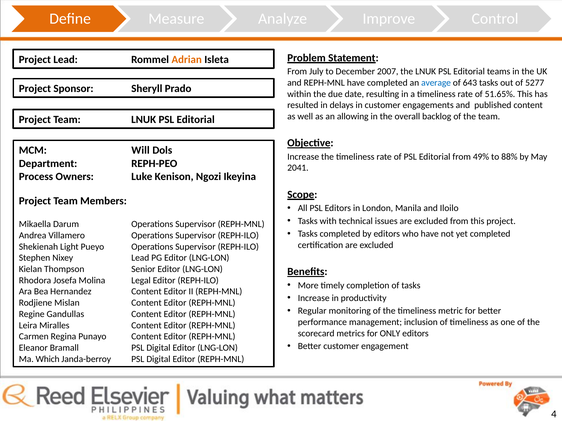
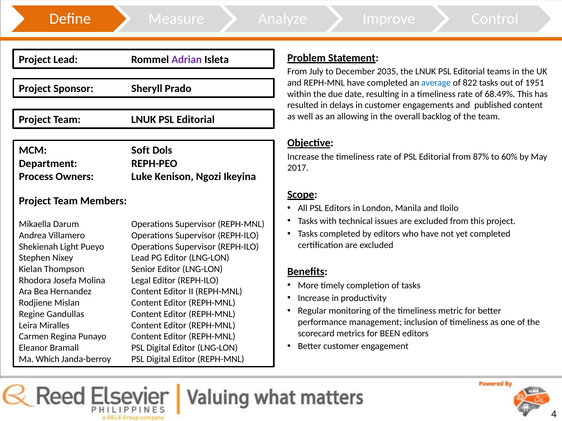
Adrian colour: orange -> purple
2007: 2007 -> 2035
643: 643 -> 822
5277: 5277 -> 1951
51.65%: 51.65% -> 68.49%
Will: Will -> Soft
49%: 49% -> 87%
88%: 88% -> 60%
2041: 2041 -> 2017
ONLY: ONLY -> BEEN
